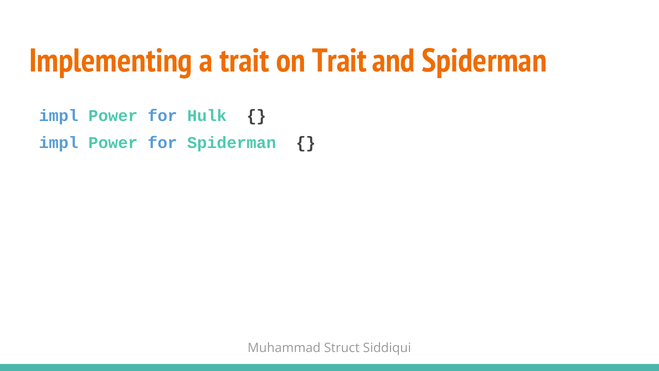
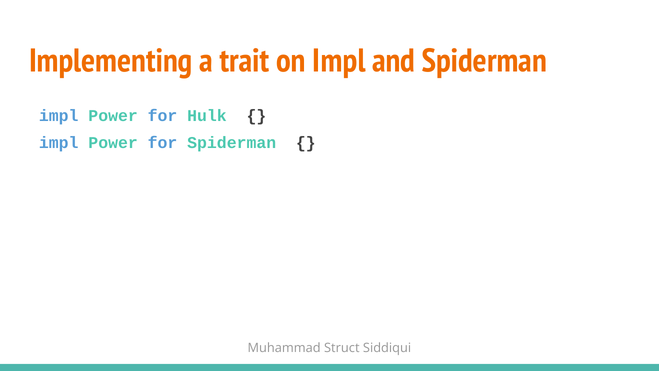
on Trait: Trait -> Impl
